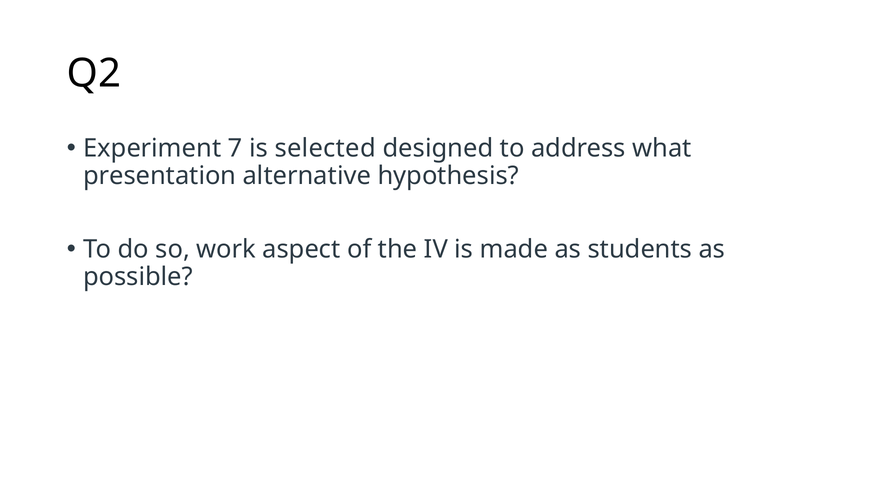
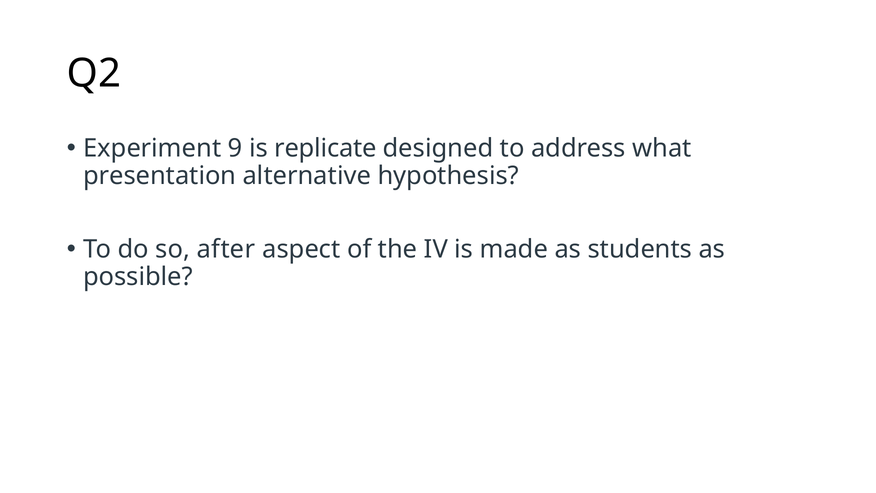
7: 7 -> 9
selected: selected -> replicate
work: work -> after
